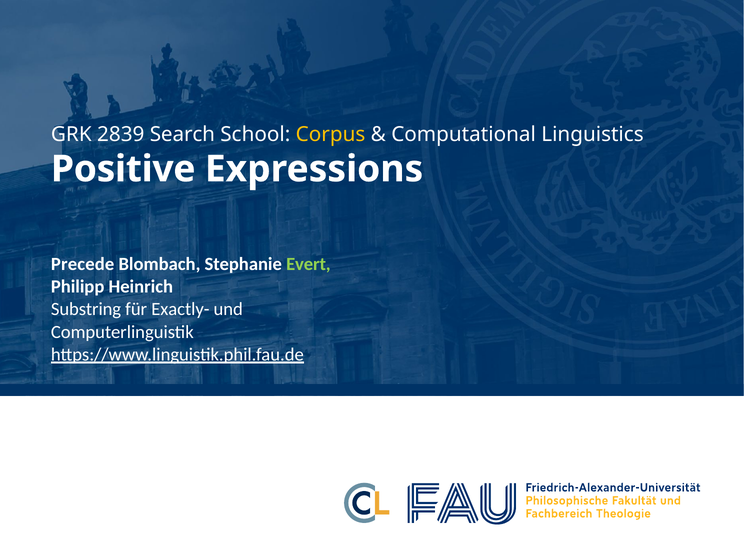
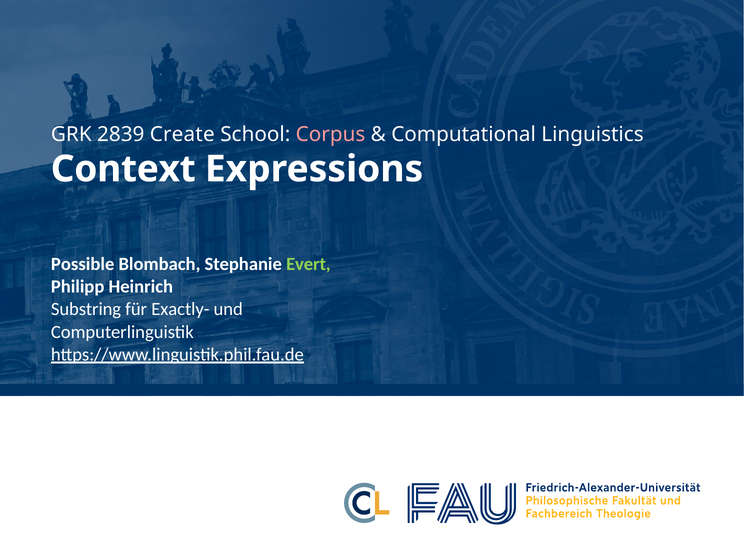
Search: Search -> Create
Corpus colour: yellow -> pink
Positive: Positive -> Context
Precede: Precede -> Possible
